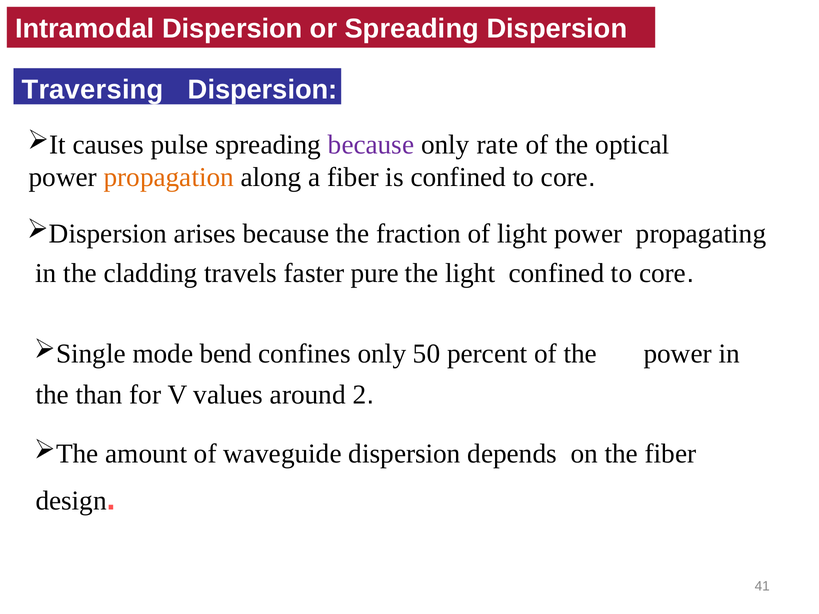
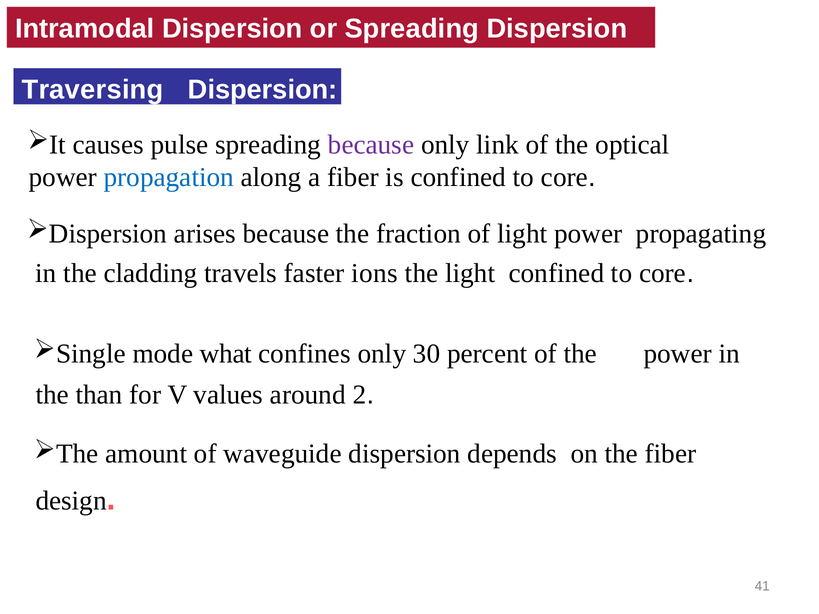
rate: rate -> link
propagation colour: orange -> blue
pure: pure -> ions
bend: bend -> what
50: 50 -> 30
